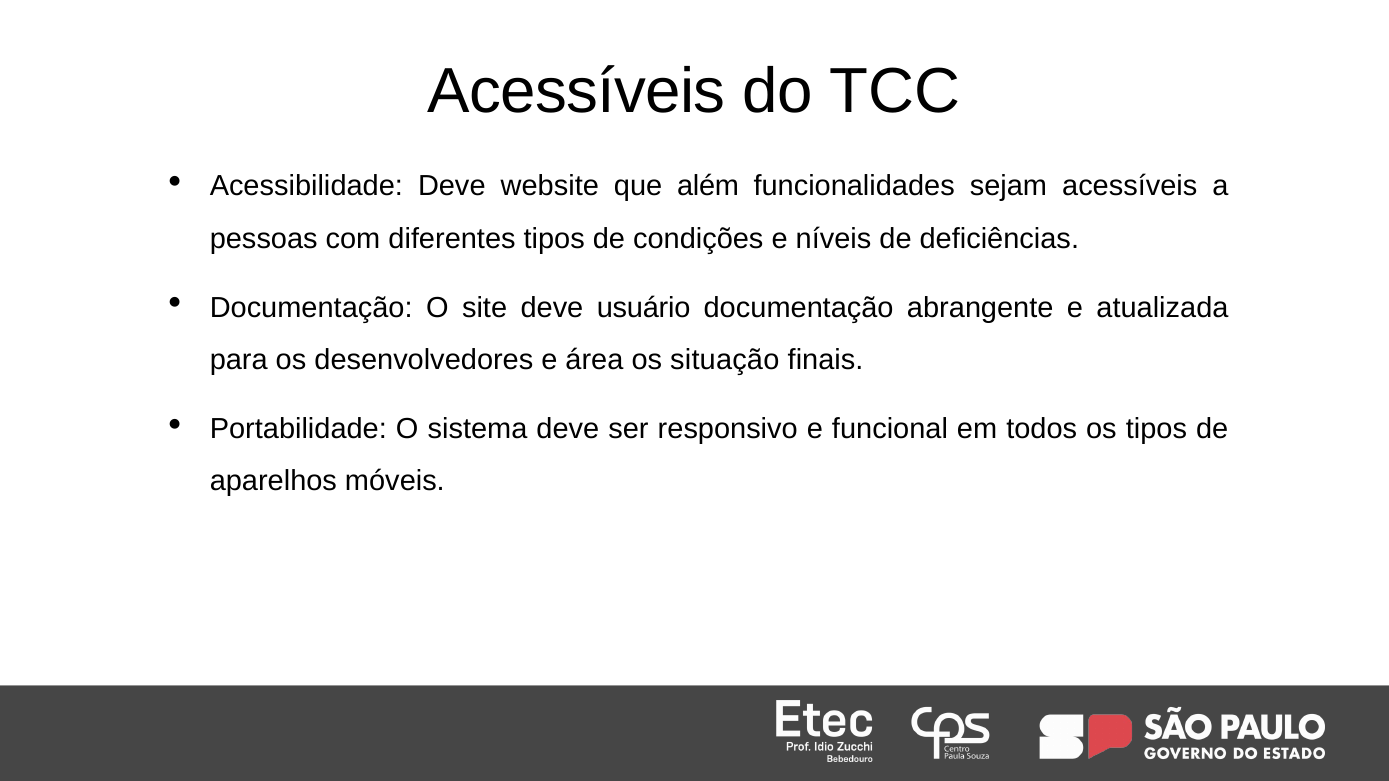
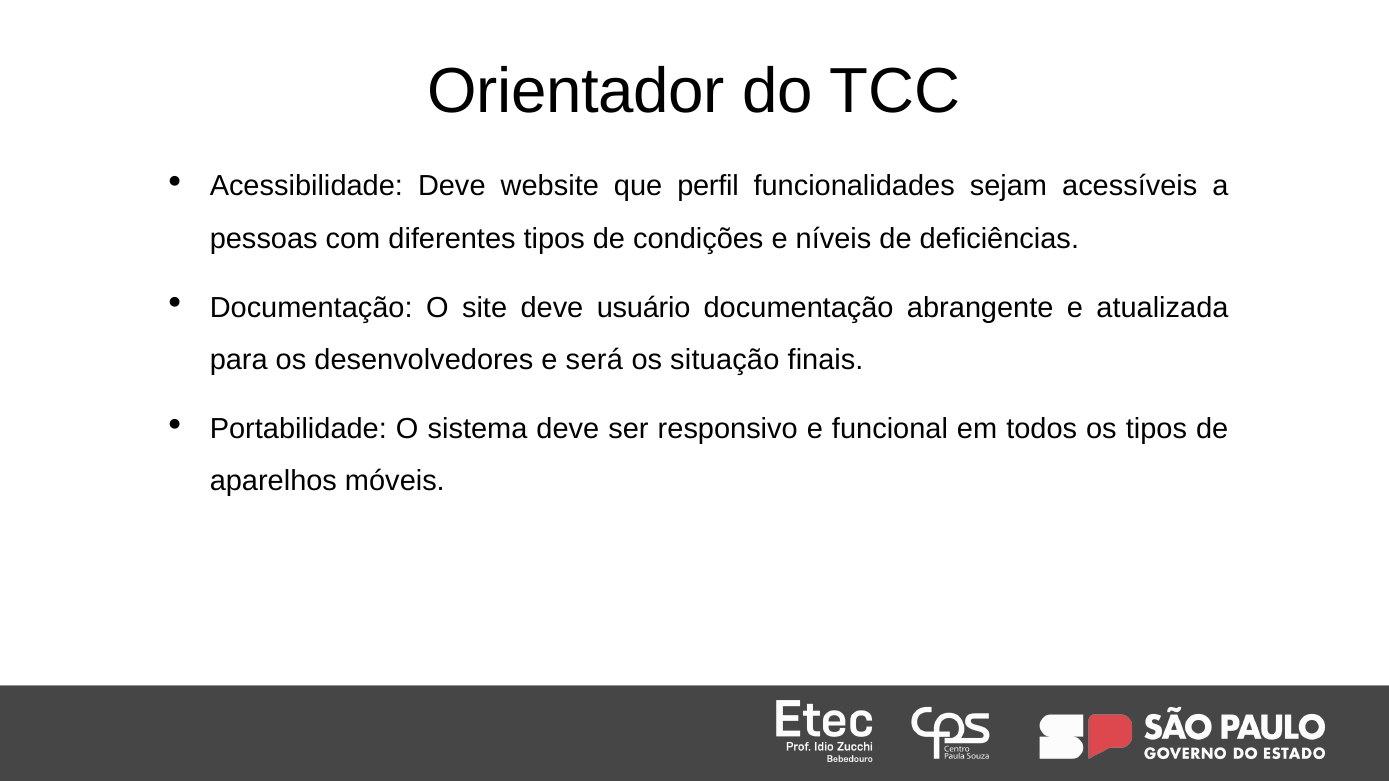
Acessíveis at (577, 91): Acessíveis -> Orientador
além: além -> perfil
área: área -> será
